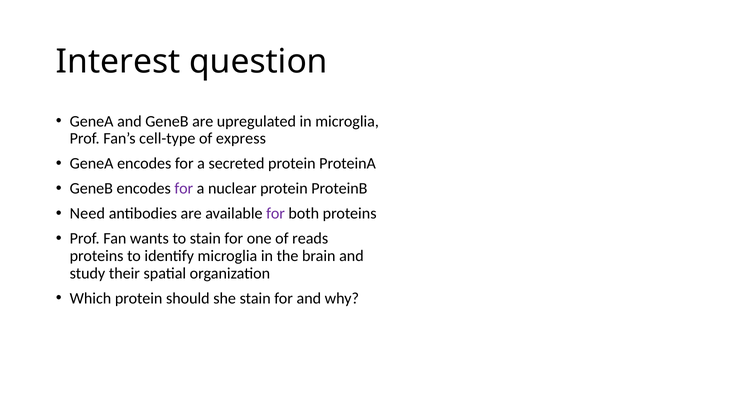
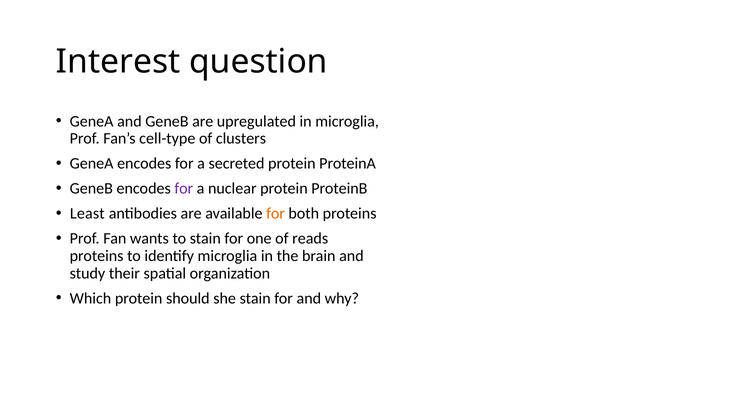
express: express -> clusters
Need: Need -> Least
for at (276, 214) colour: purple -> orange
